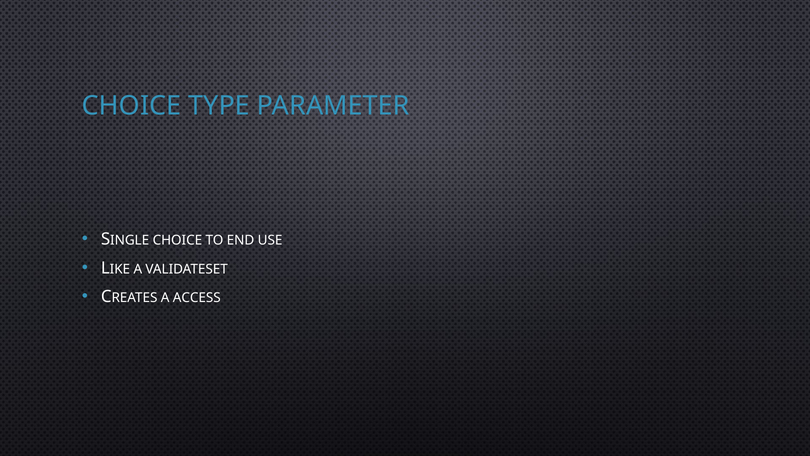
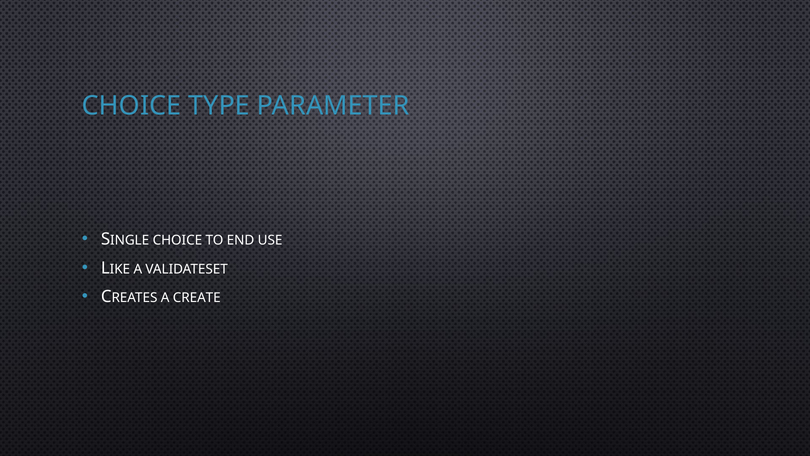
ACCESS: ACCESS -> CREATE
